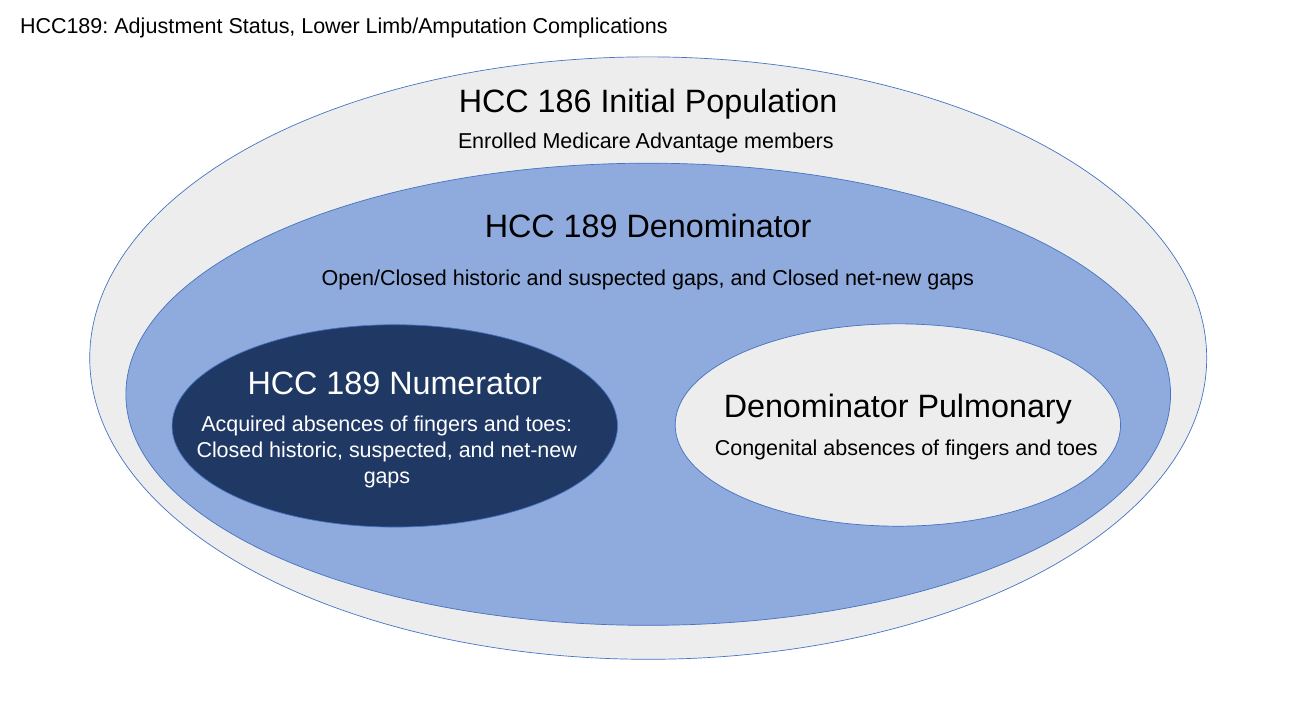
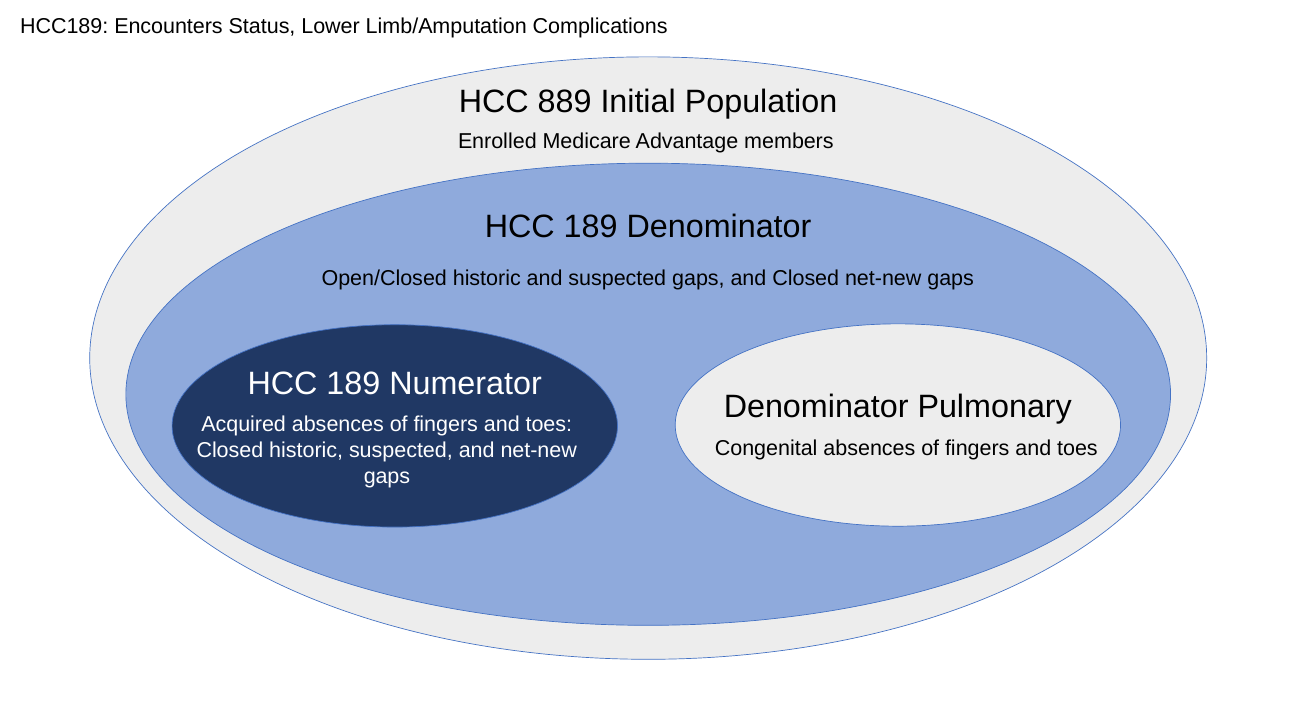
Adjustment: Adjustment -> Encounters
186: 186 -> 889
